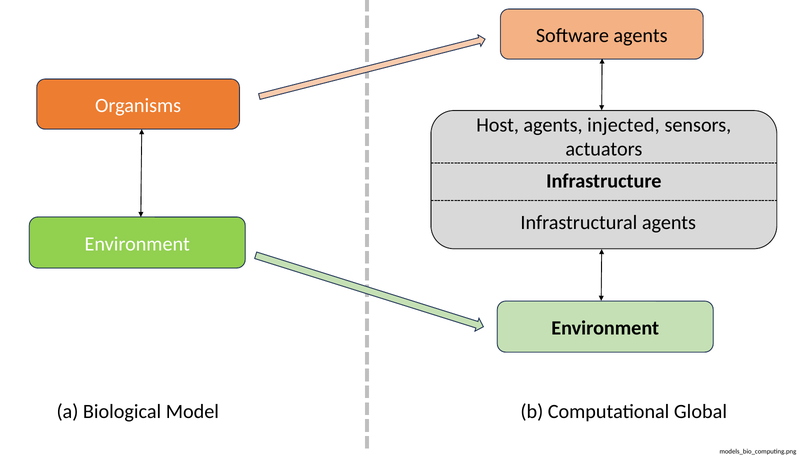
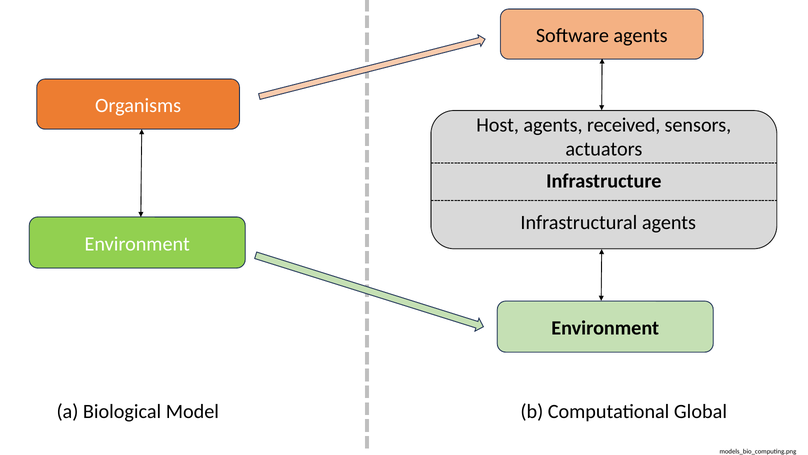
injected: injected -> received
